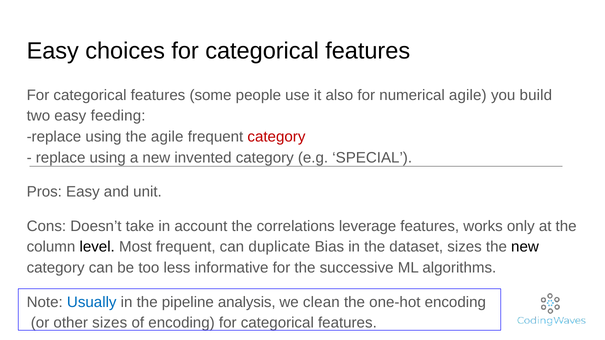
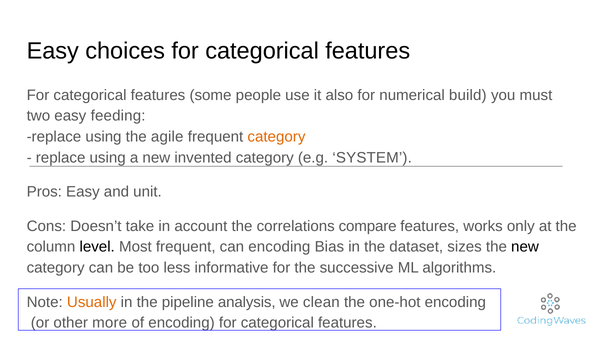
numerical agile: agile -> build
build: build -> must
category at (276, 137) colour: red -> orange
SPECIAL: SPECIAL -> SYSTEM
leverage: leverage -> compare
can duplicate: duplicate -> encoding
Usually colour: blue -> orange
other sizes: sizes -> more
